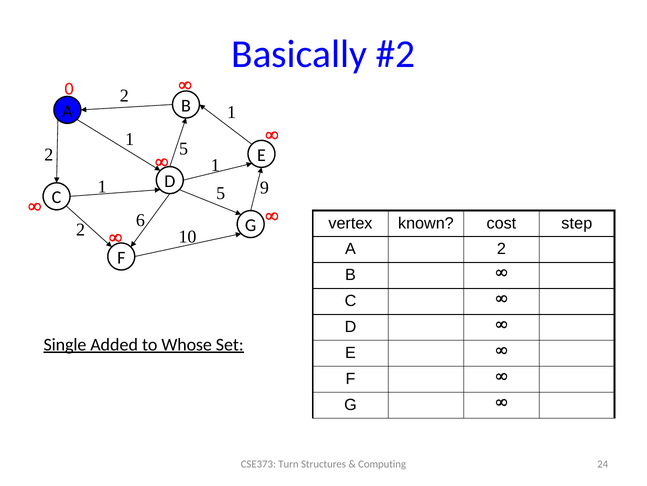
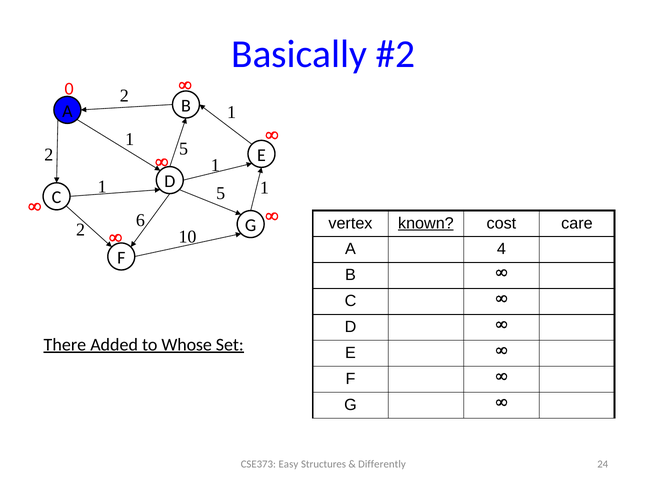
9 at (264, 188): 9 -> 1
known underline: none -> present
step: step -> care
A 2: 2 -> 4
Single: Single -> There
Turn: Turn -> Easy
Computing: Computing -> Differently
